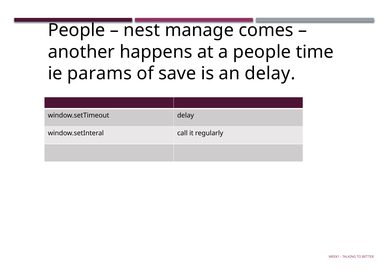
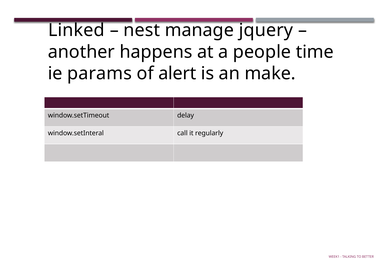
People at (77, 30): People -> Linked
comes: comes -> jquery
save: save -> alert
an delay: delay -> make
